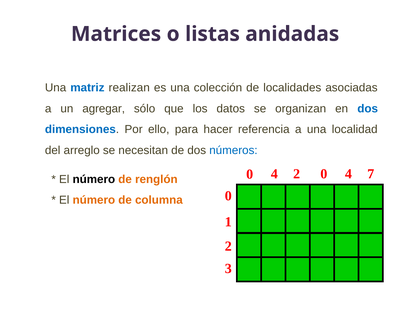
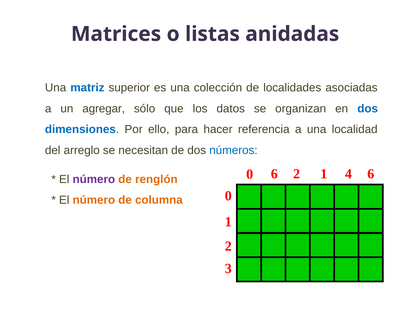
realizan: realizan -> superior
4 at (274, 174): 4 -> 6
2 0: 0 -> 1
4 7: 7 -> 6
número at (94, 180) colour: black -> purple
